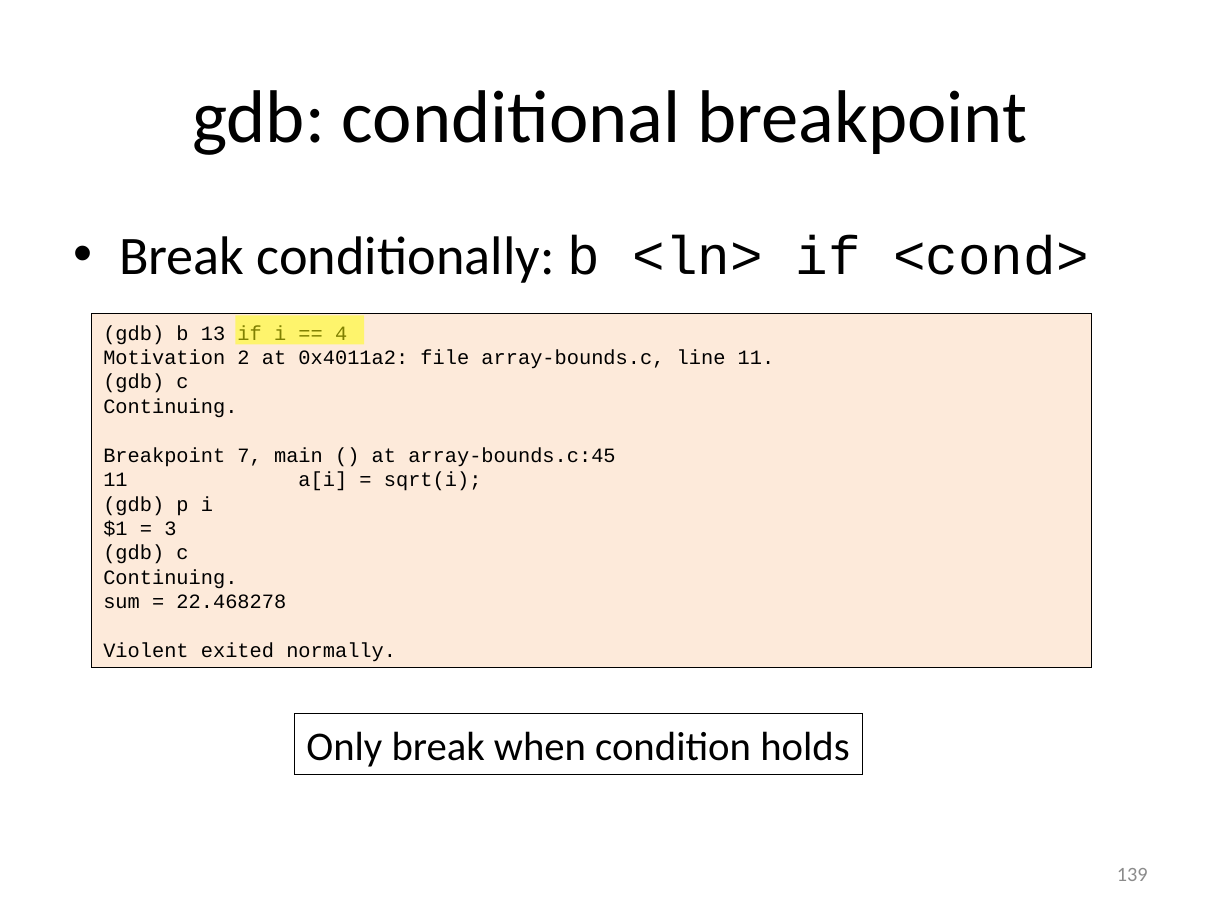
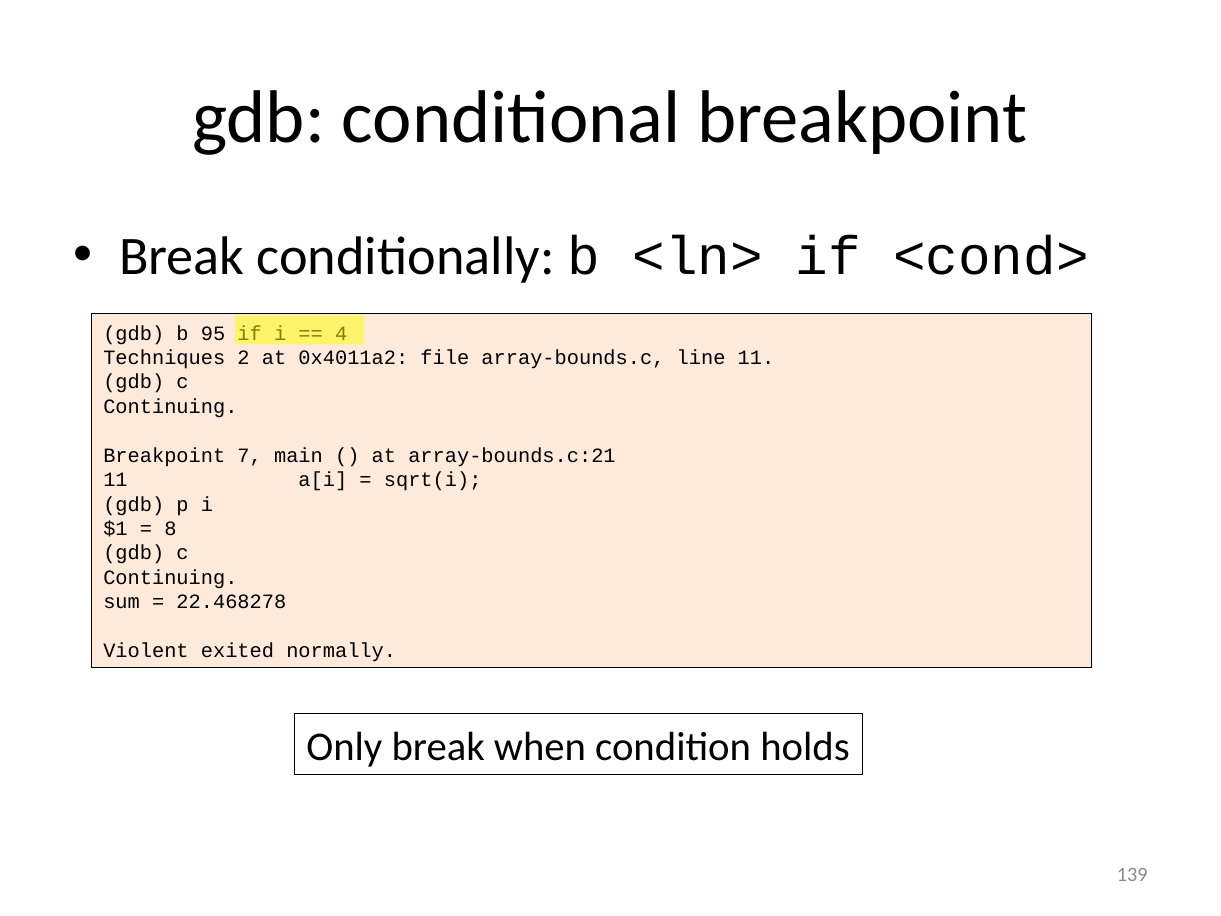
13: 13 -> 95
Motivation: Motivation -> Techniques
array-bounds.c:45: array-bounds.c:45 -> array-bounds.c:21
3: 3 -> 8
